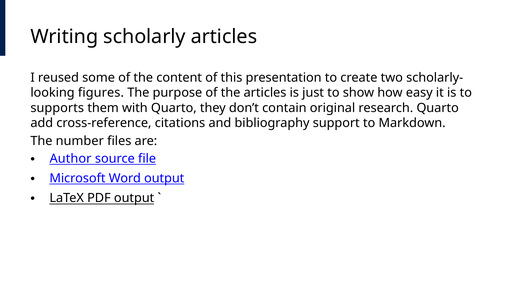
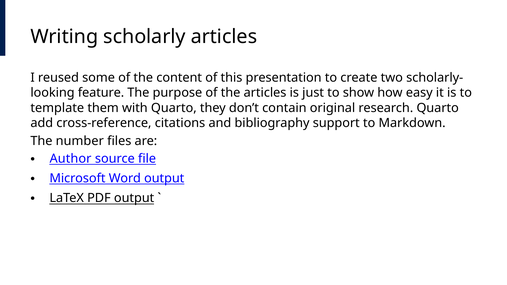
figures: figures -> feature
supports: supports -> template
